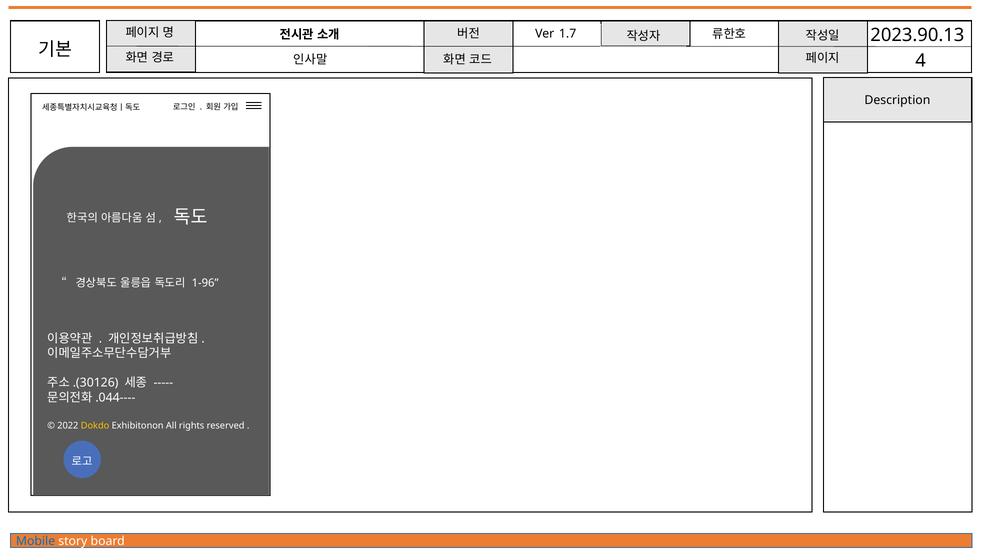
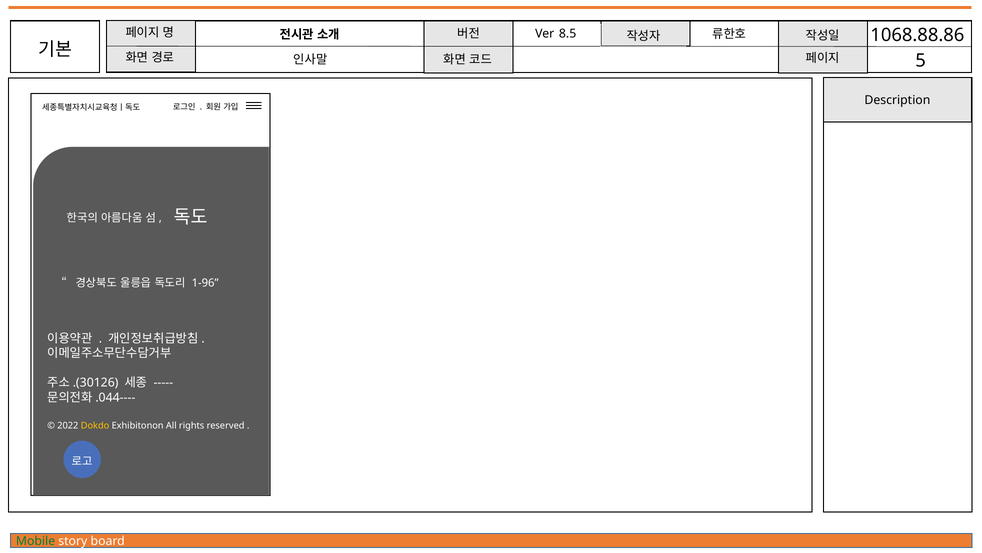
2023.90.13: 2023.90.13 -> 1068.88.86
1.7: 1.7 -> 8.5
4: 4 -> 5
Mobile colour: blue -> green
